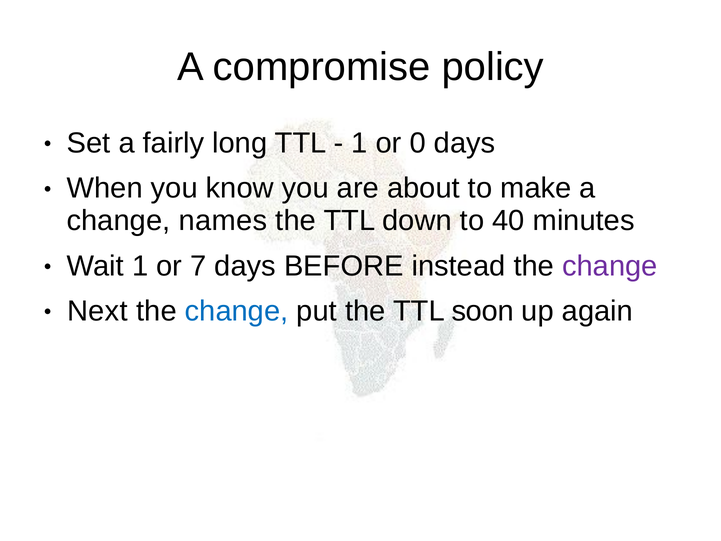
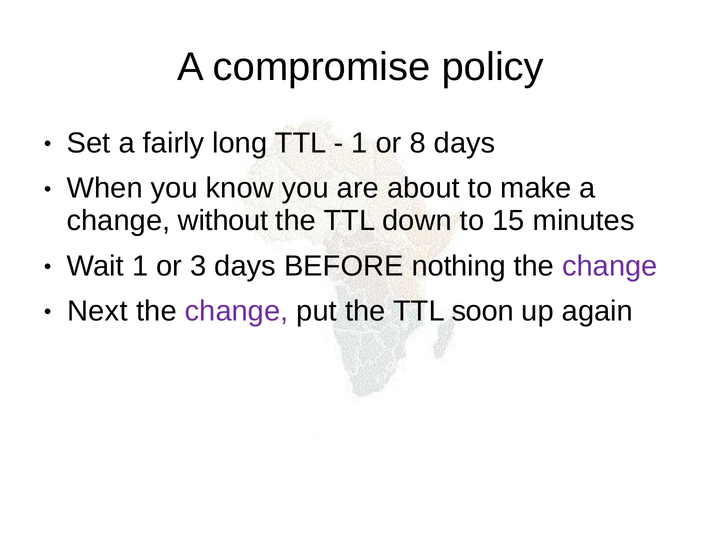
0: 0 -> 8
names: names -> without
40: 40 -> 15
7: 7 -> 3
instead: instead -> nothing
change at (237, 311) colour: blue -> purple
